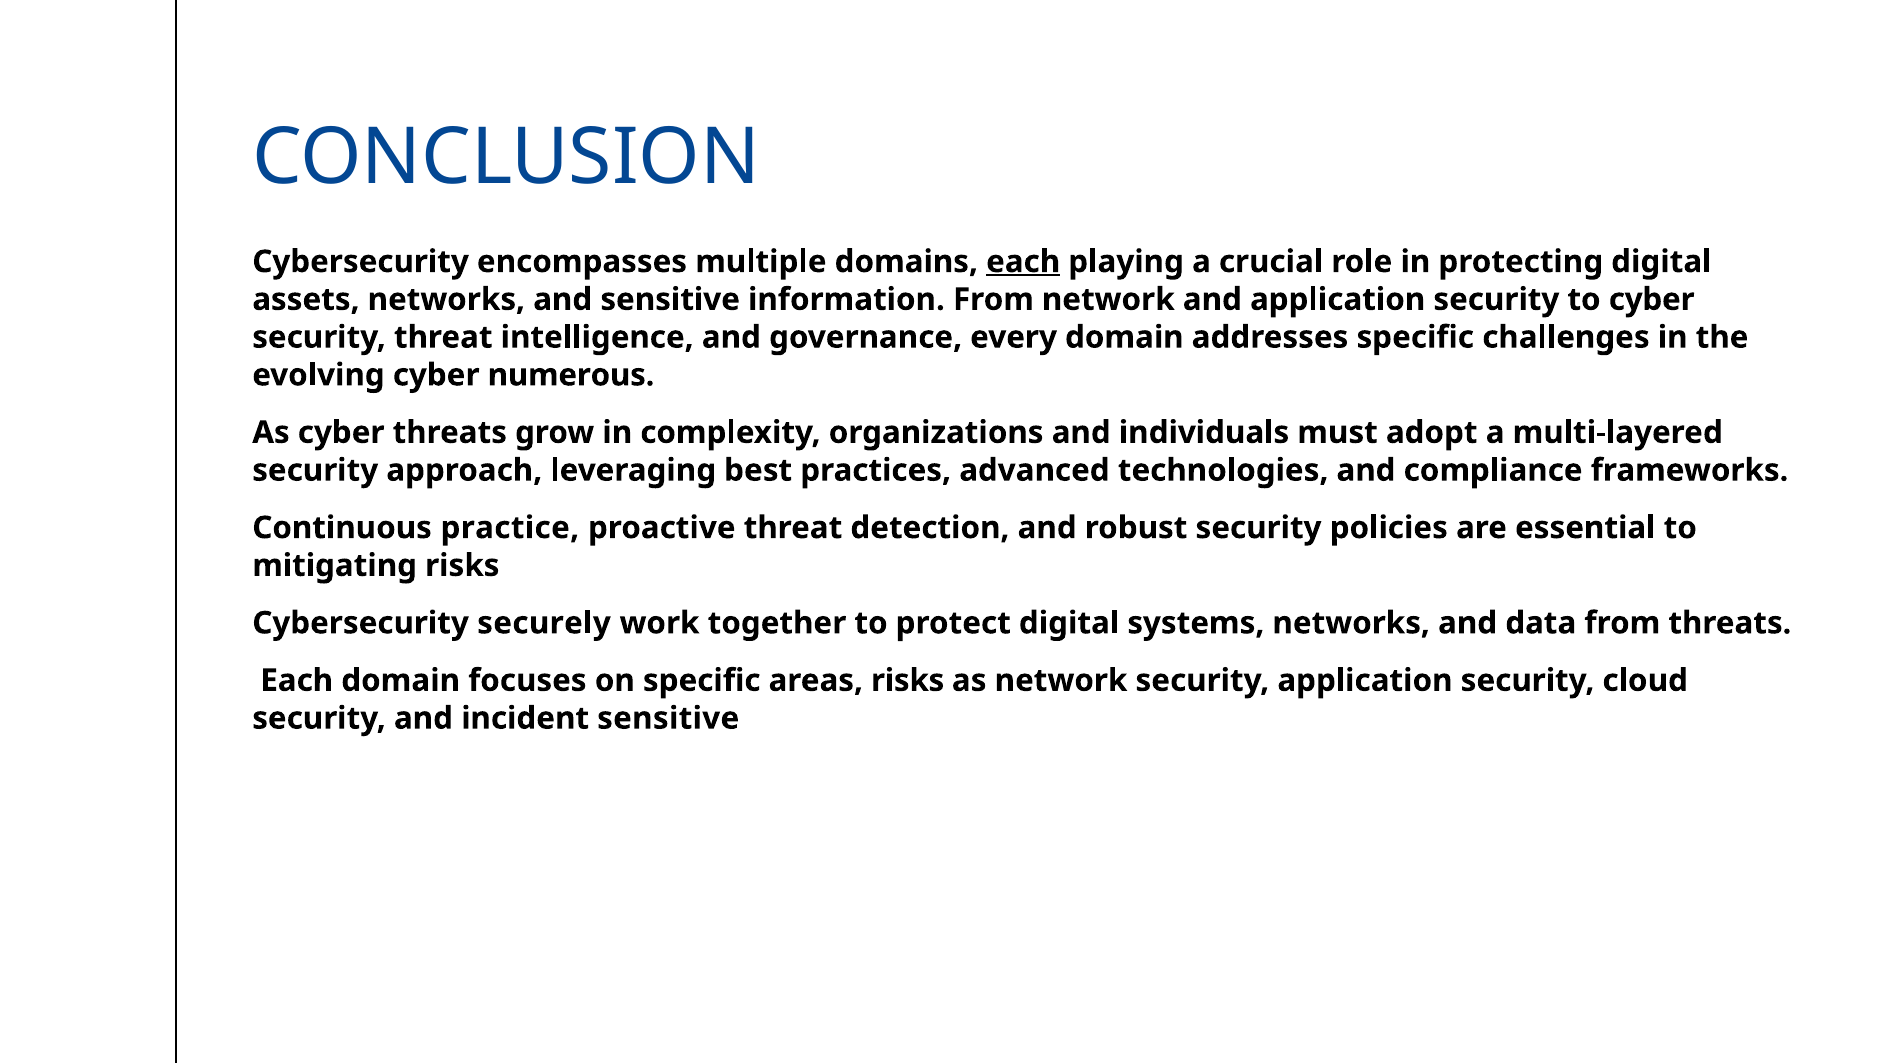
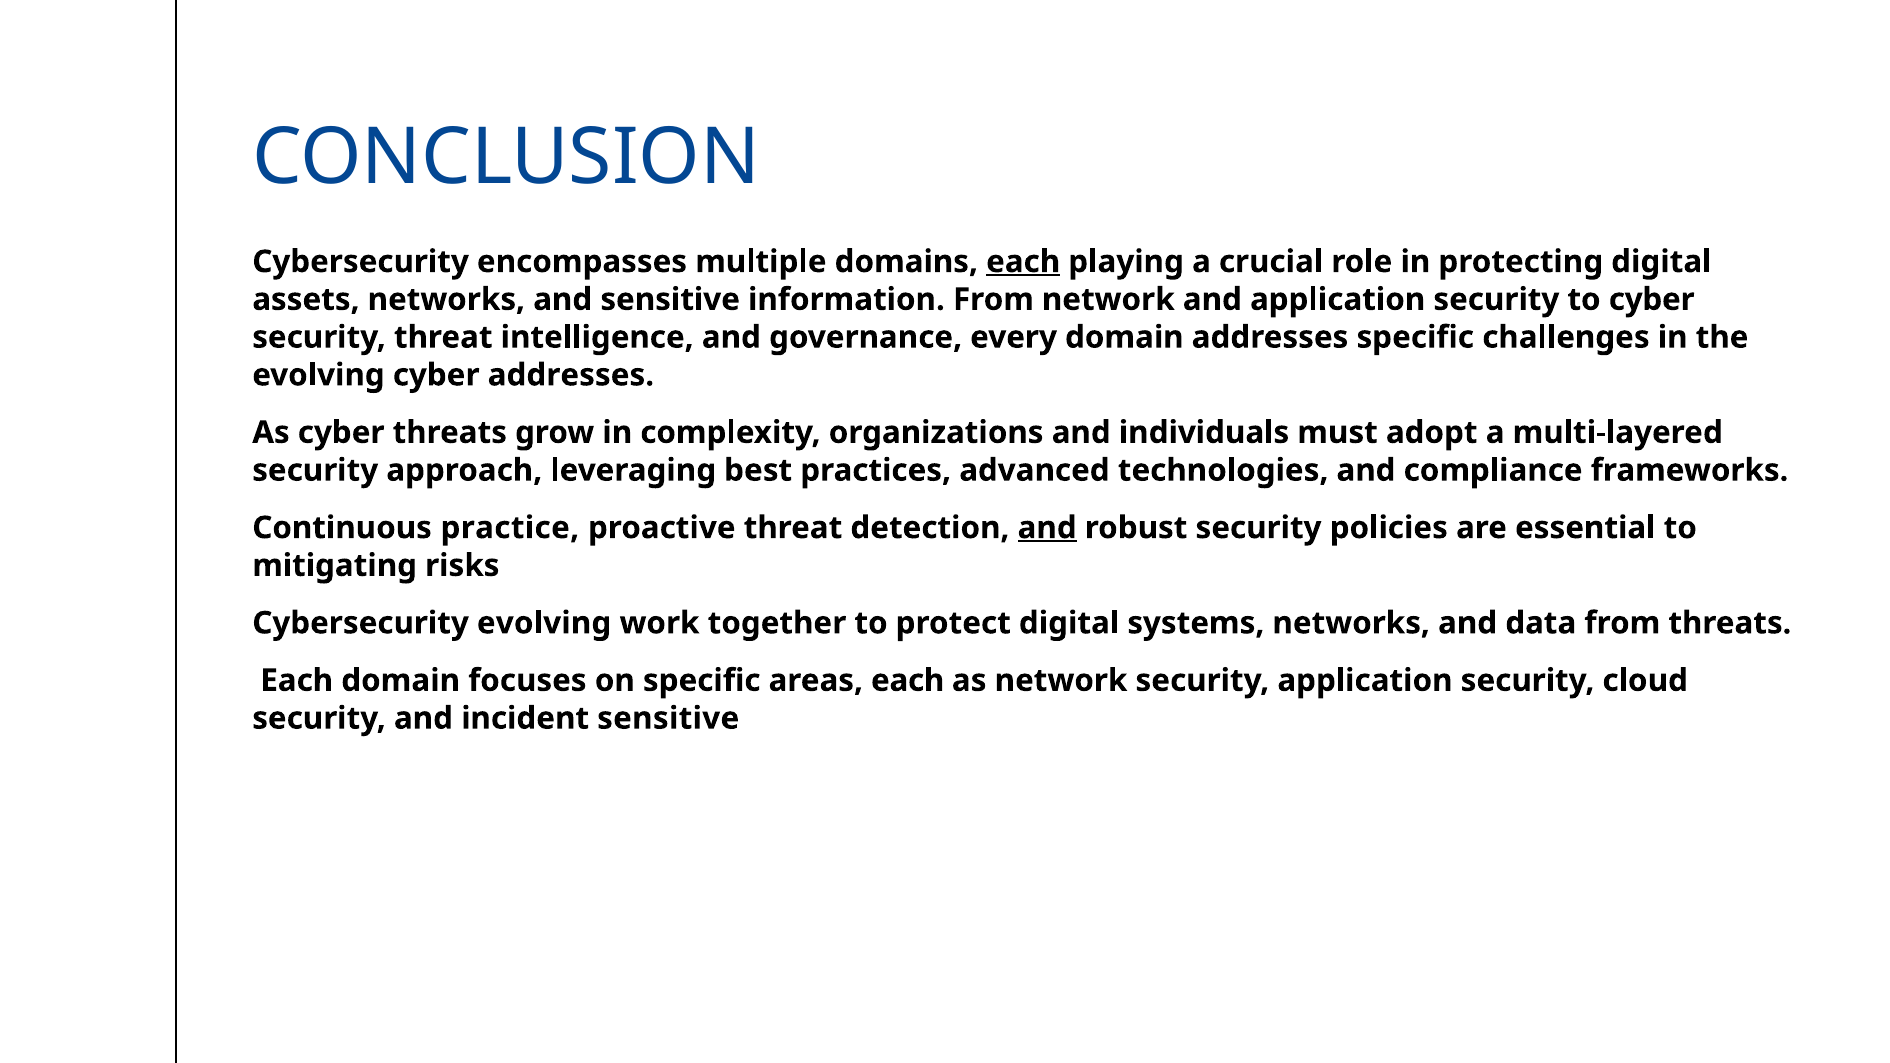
cyber numerous: numerous -> addresses
and at (1047, 528) underline: none -> present
Cybersecurity securely: securely -> evolving
areas risks: risks -> each
